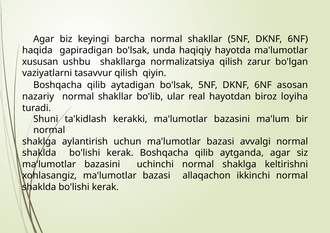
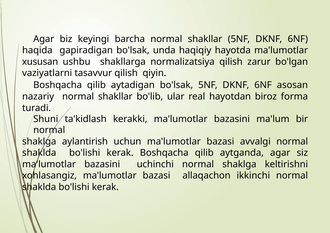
loyiha: loyiha -> forma
